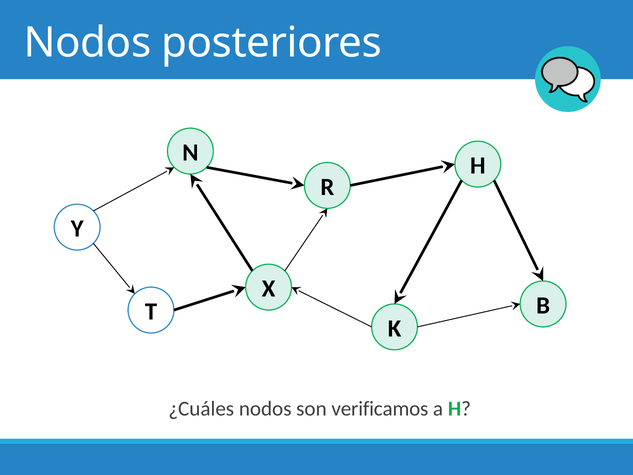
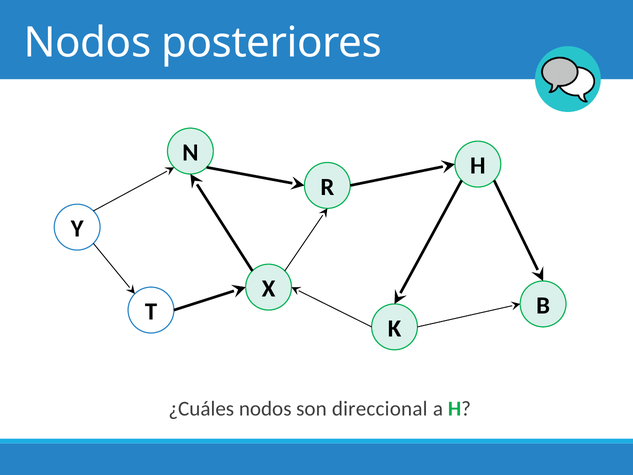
verificamos: verificamos -> direccional
